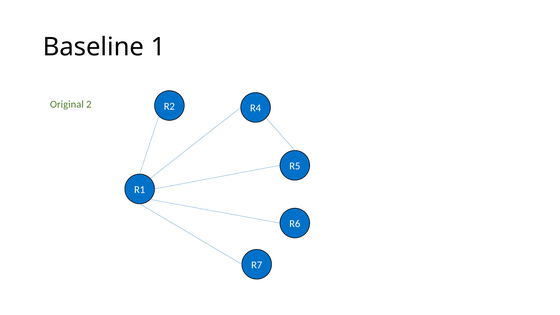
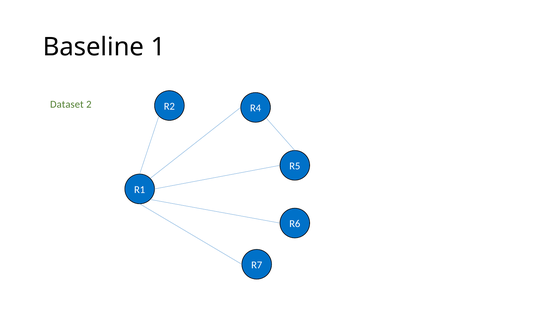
Original: Original -> Dataset
